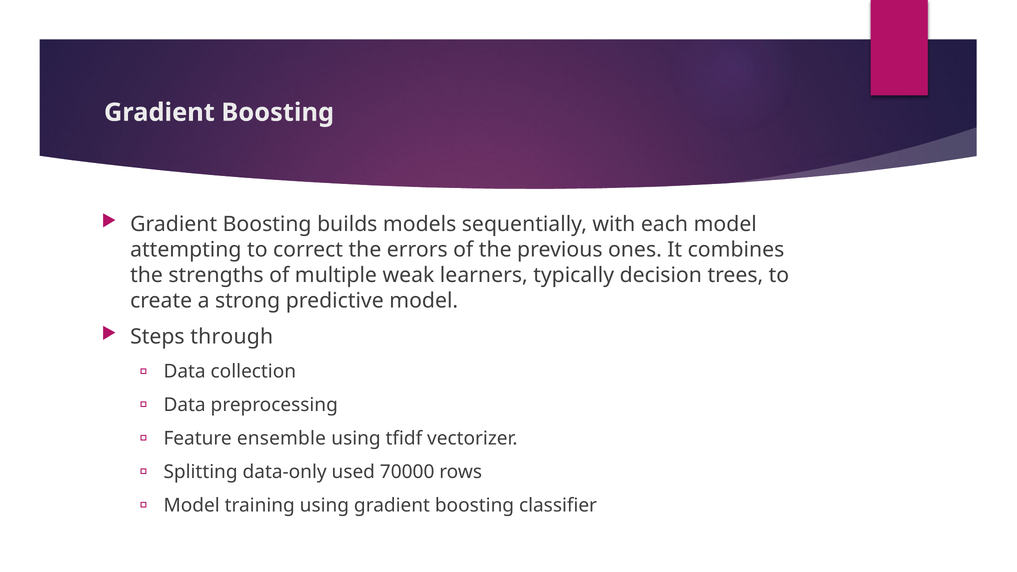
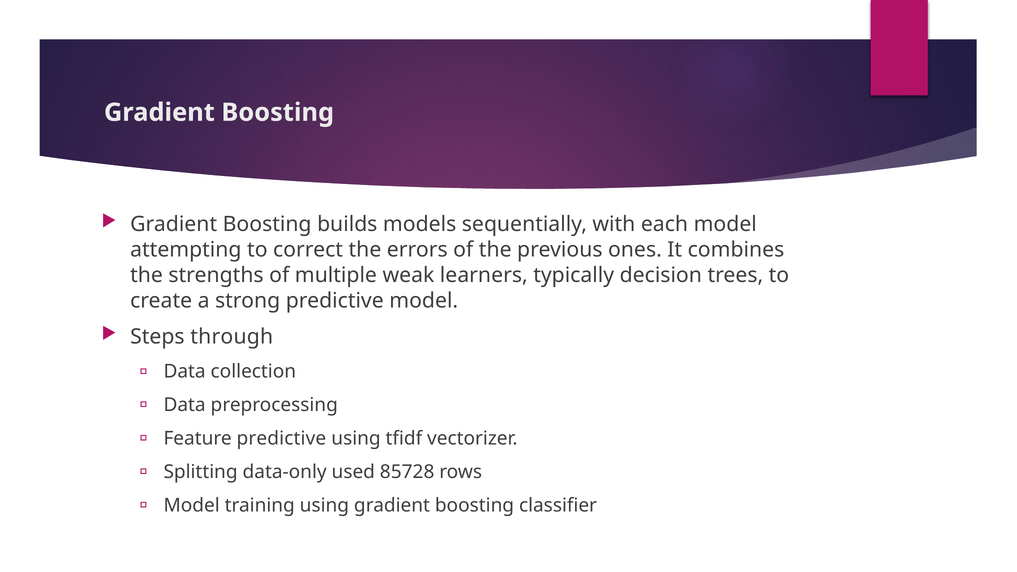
Feature ensemble: ensemble -> predictive
70000: 70000 -> 85728
